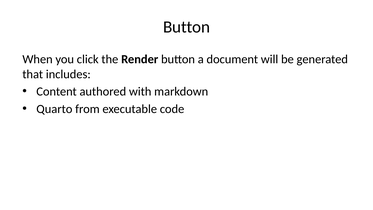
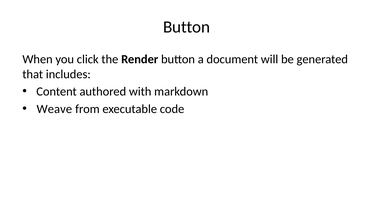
Quarto: Quarto -> Weave
